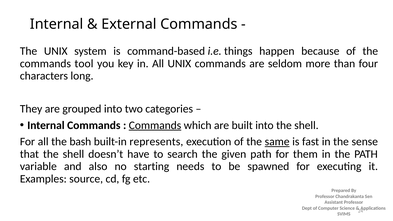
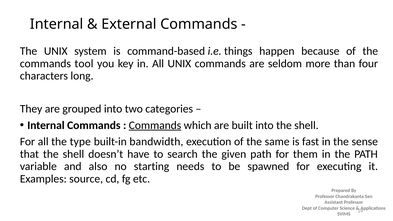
bash: bash -> type
represents: represents -> bandwidth
same underline: present -> none
